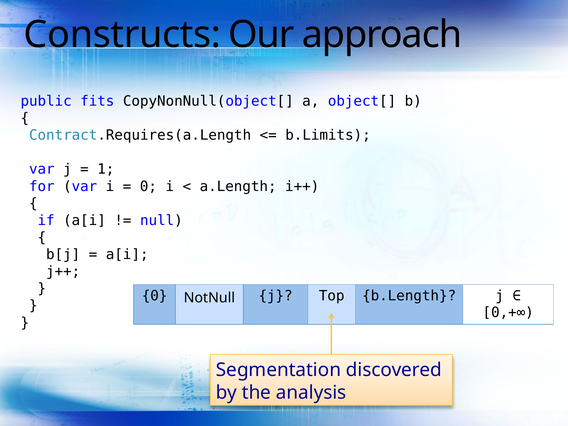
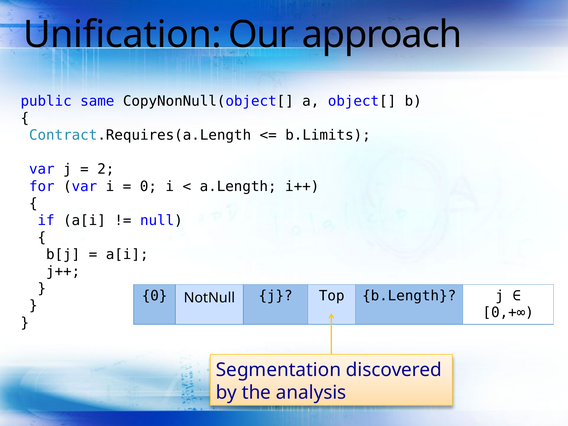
Constructs: Constructs -> Unification
fits: fits -> same
1: 1 -> 2
